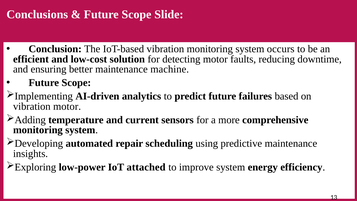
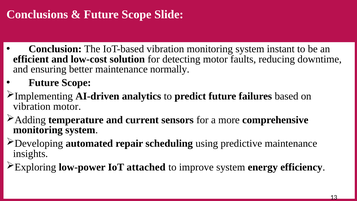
occurs: occurs -> instant
machine: machine -> normally
